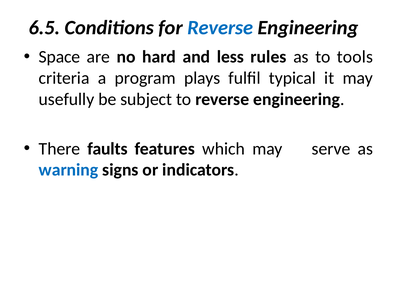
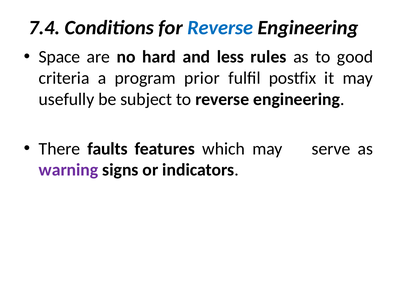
6.5: 6.5 -> 7.4
tools: tools -> good
plays: plays -> prior
typical: typical -> postfix
warning colour: blue -> purple
